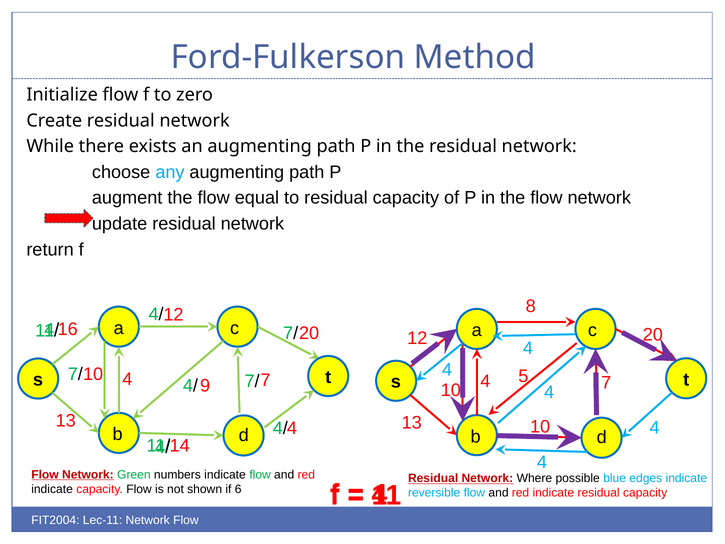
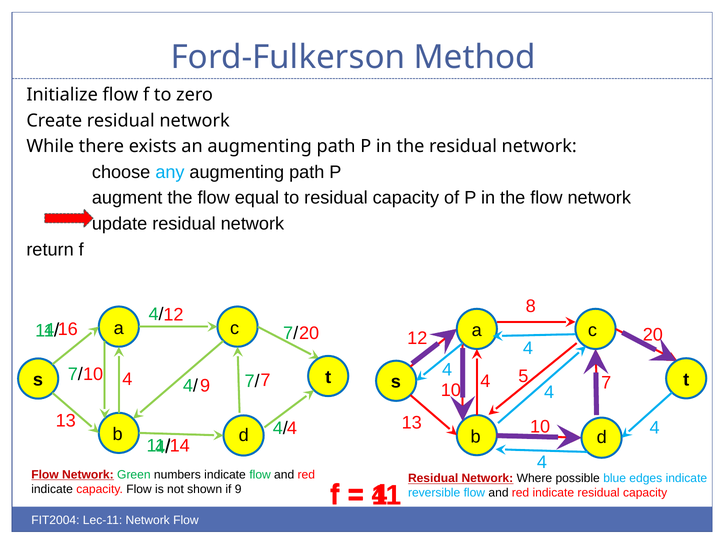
if 6: 6 -> 9
